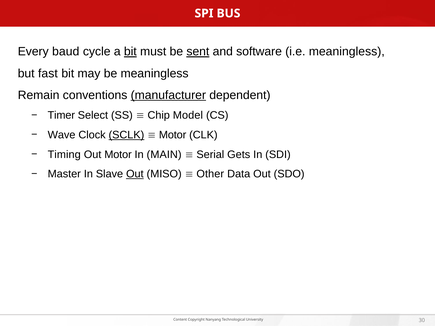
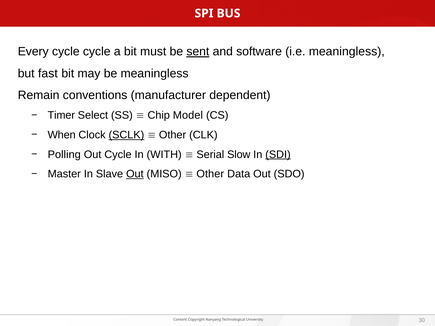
Every baud: baud -> cycle
bit at (130, 52) underline: present -> none
manufacturer underline: present -> none
Wave: Wave -> When
Motor at (173, 135): Motor -> Other
Timing: Timing -> Polling
Out Motor: Motor -> Cycle
MAIN: MAIN -> WITH
Gets: Gets -> Slow
SDI underline: none -> present
